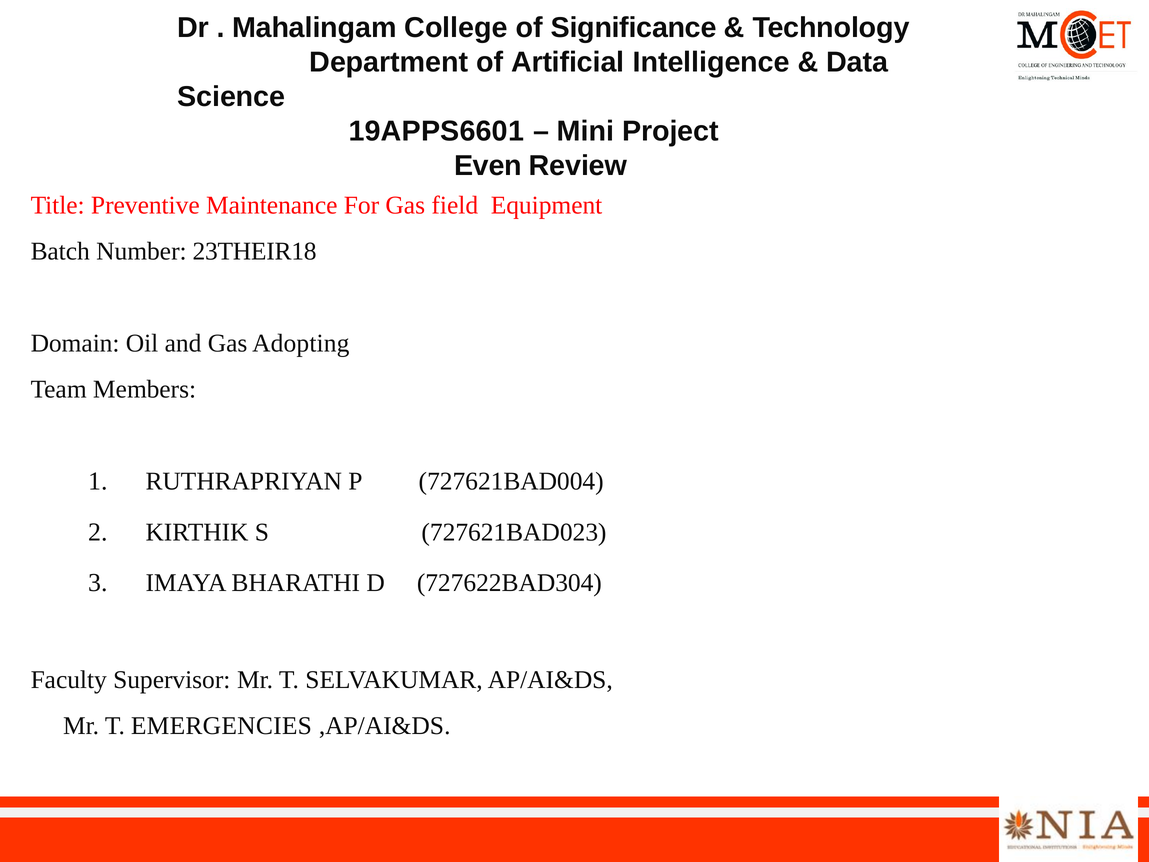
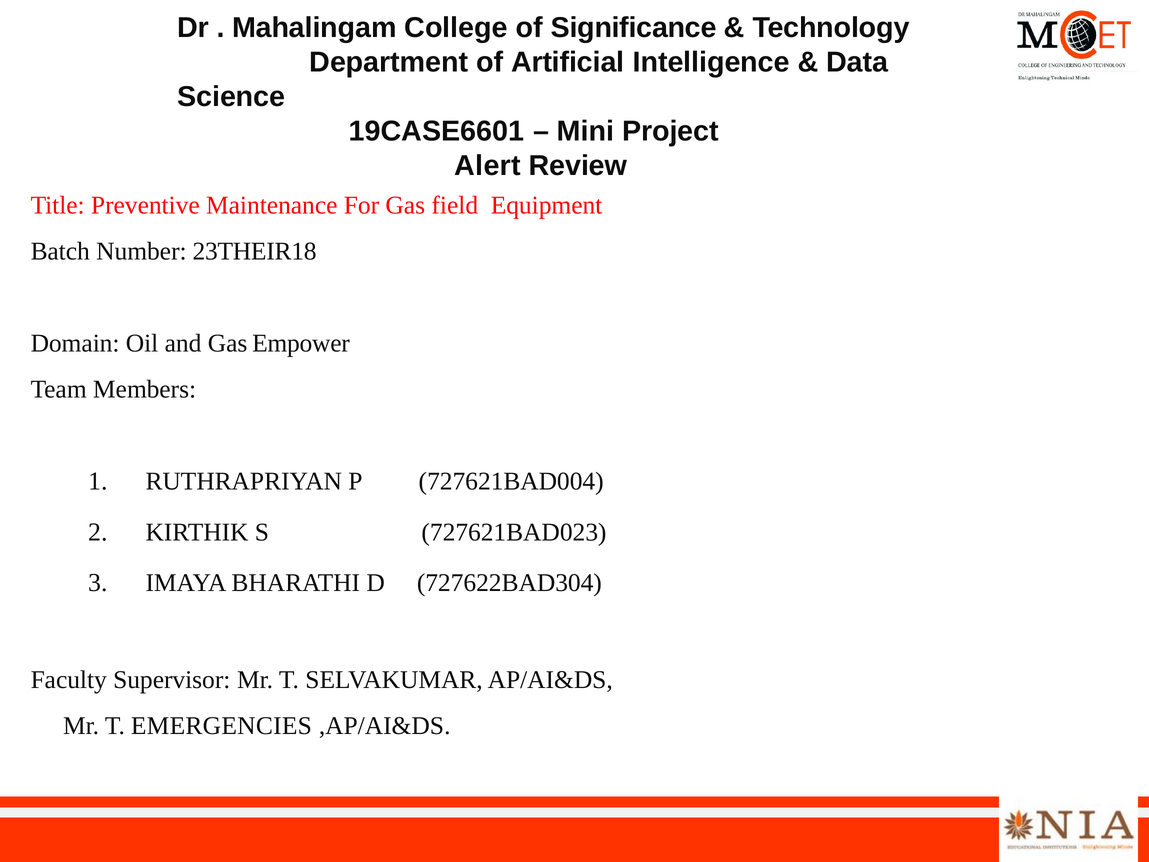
19APPS6601: 19APPS6601 -> 19CASE6601
Even: Even -> Alert
Adopting: Adopting -> Empower
